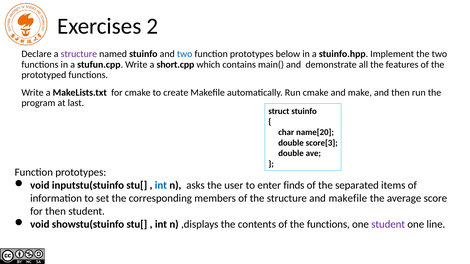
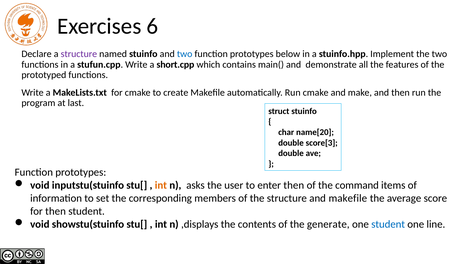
2: 2 -> 6
int at (161, 186) colour: blue -> orange
enter finds: finds -> then
separated: separated -> command
the functions: functions -> generate
student at (388, 225) colour: purple -> blue
